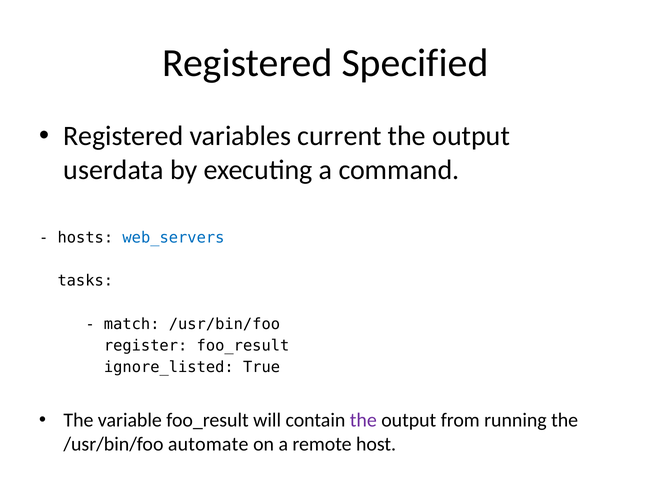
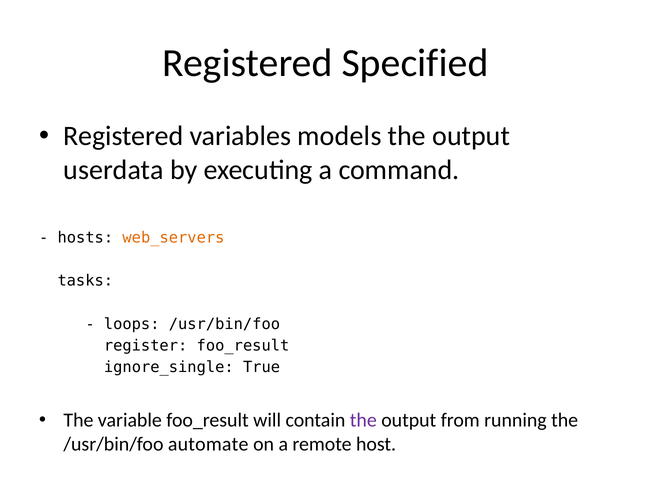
current: current -> models
web_servers colour: blue -> orange
match: match -> loops
ignore_listed: ignore_listed -> ignore_single
